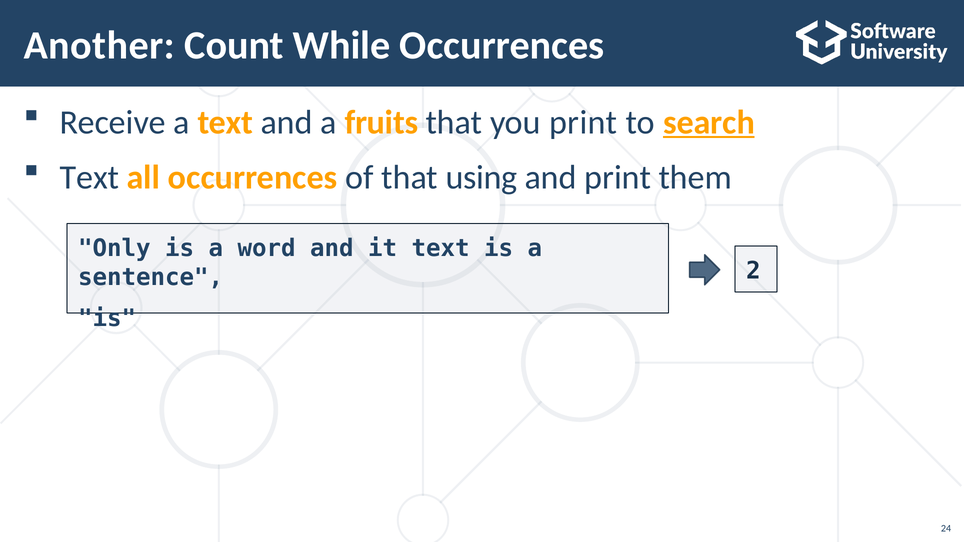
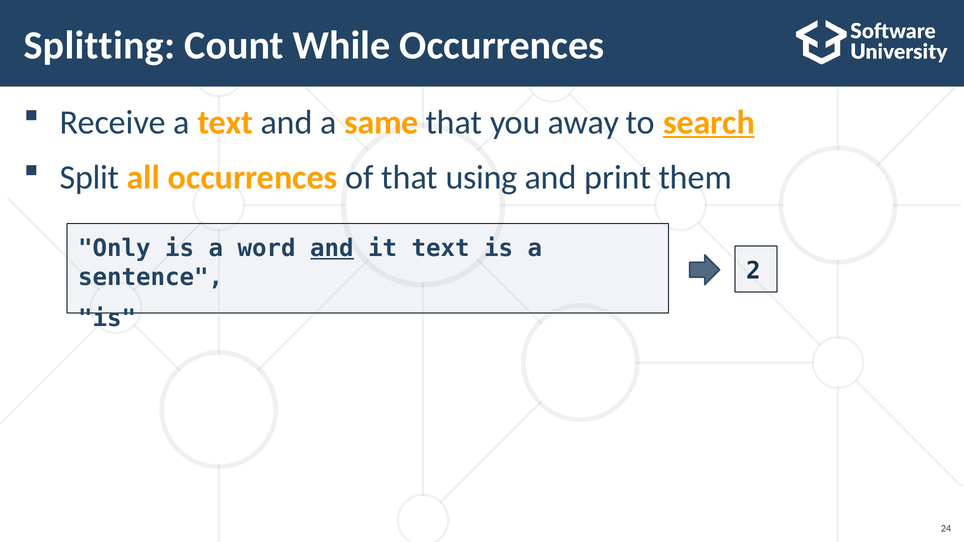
Another: Another -> Splitting
fruits: fruits -> same
you print: print -> away
Text at (89, 177): Text -> Split
and at (332, 248) underline: none -> present
